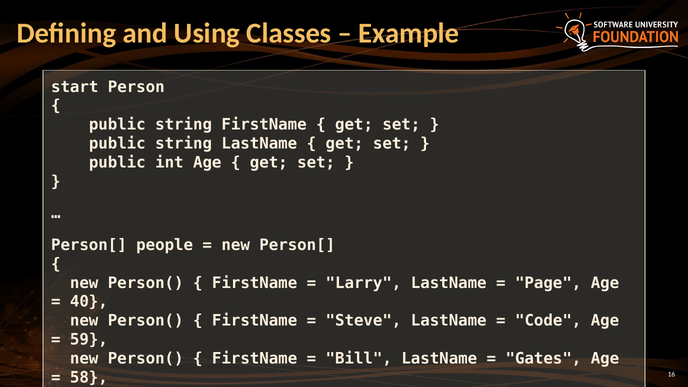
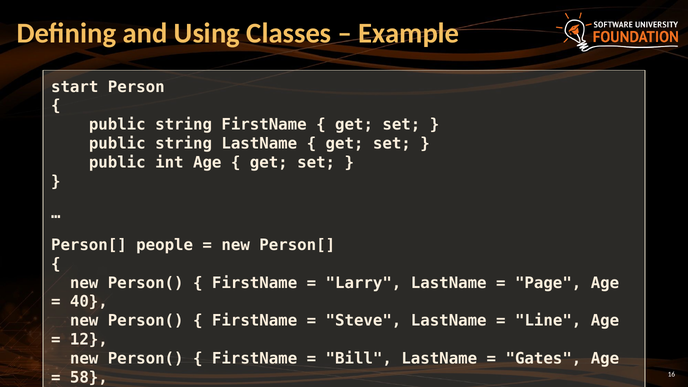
Code: Code -> Line
59: 59 -> 12
